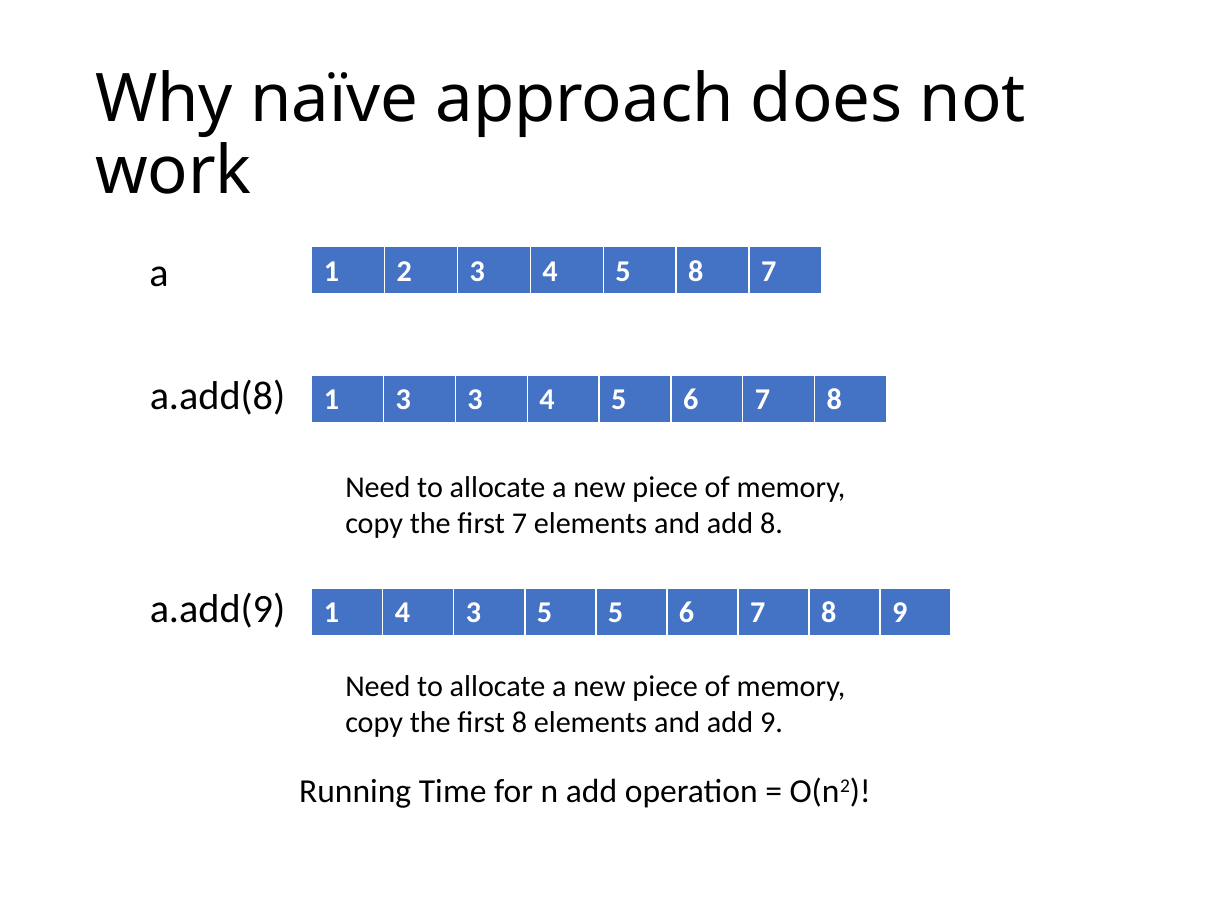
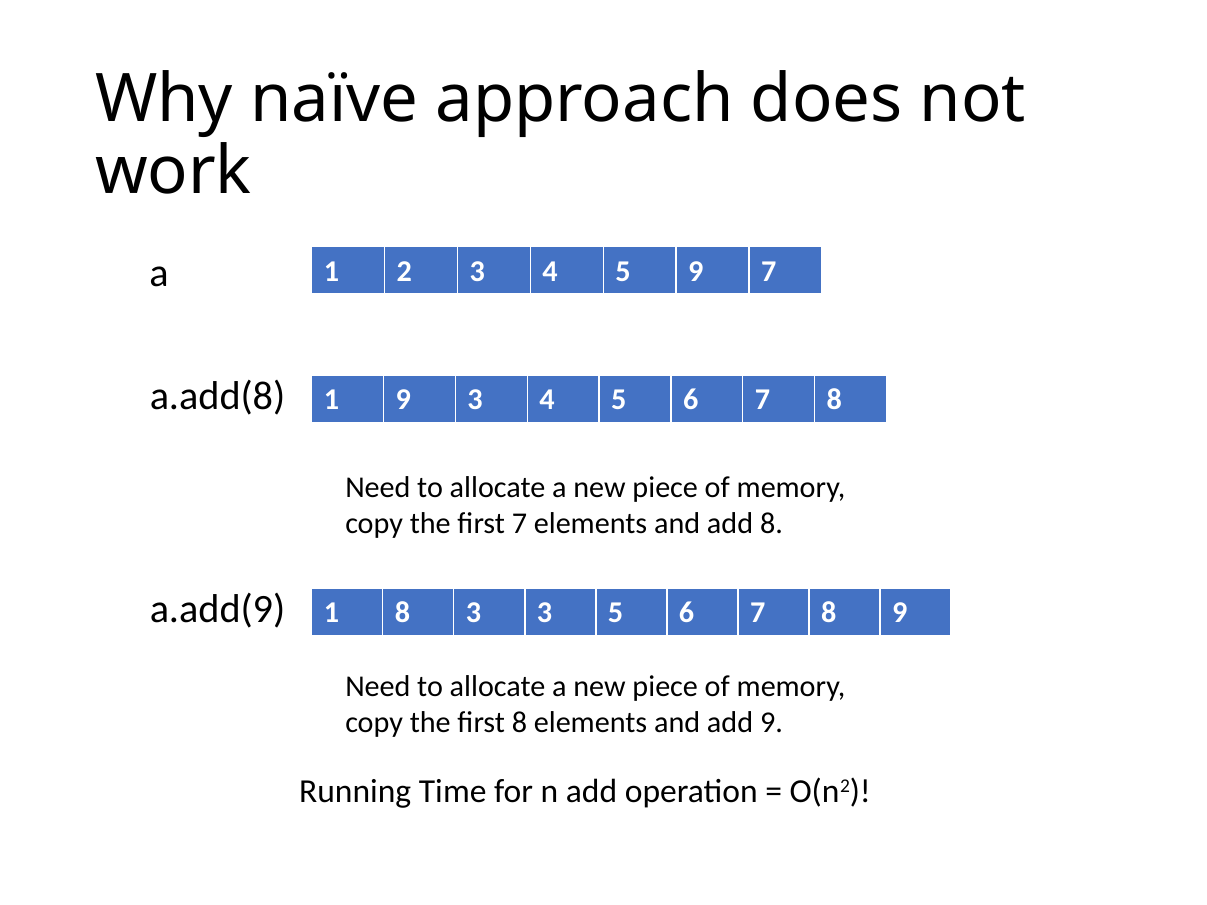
5 8: 8 -> 9
1 3: 3 -> 9
1 4: 4 -> 8
3 5: 5 -> 3
